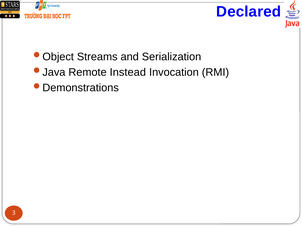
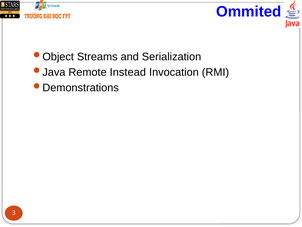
Declared: Declared -> Ommited
